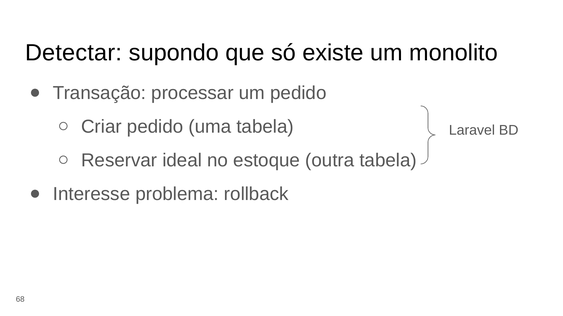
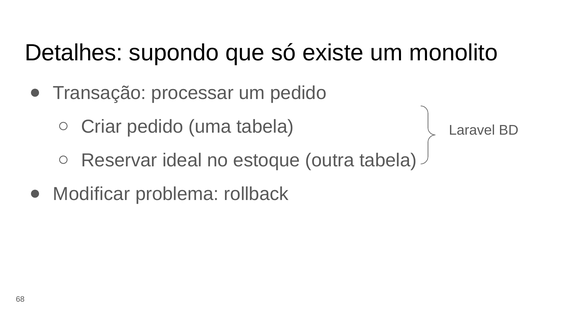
Detectar: Detectar -> Detalhes
Interesse: Interesse -> Modificar
